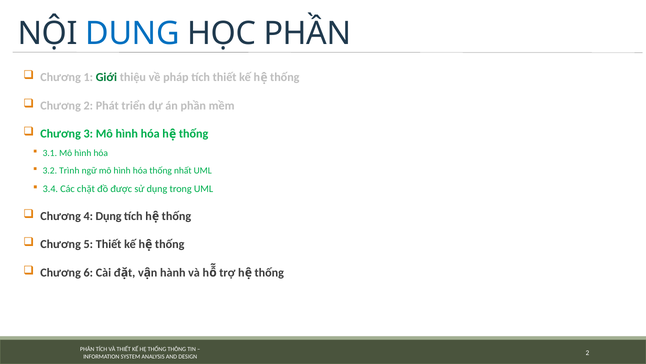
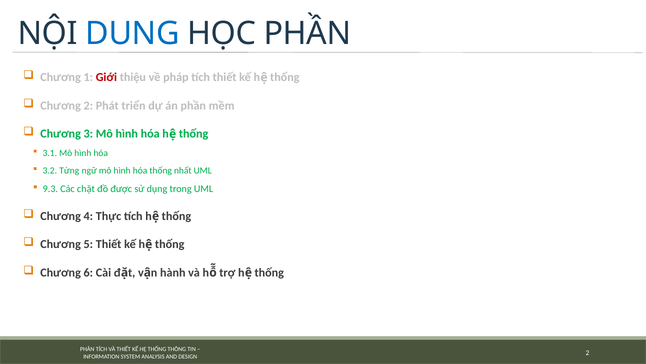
Giới colour: green -> red
Trình: Trình -> Từng
3.4: 3.4 -> 9.3
4 Dụng: Dụng -> Thực
